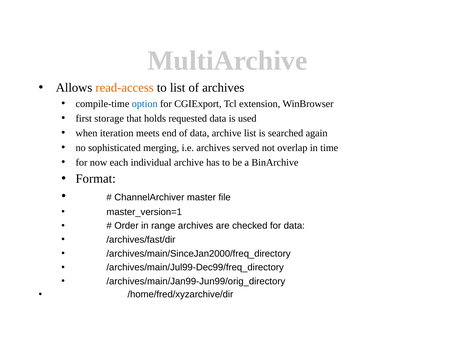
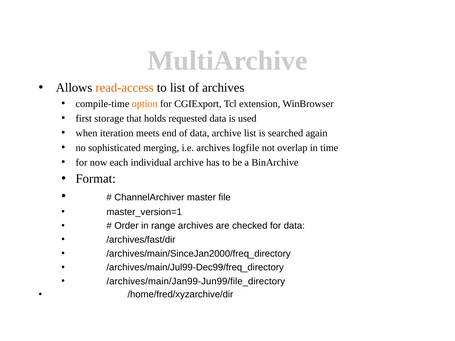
option colour: blue -> orange
served: served -> logfile
/archives/main/Jan99-Jun99/orig_directory: /archives/main/Jan99-Jun99/orig_directory -> /archives/main/Jan99-Jun99/file_directory
